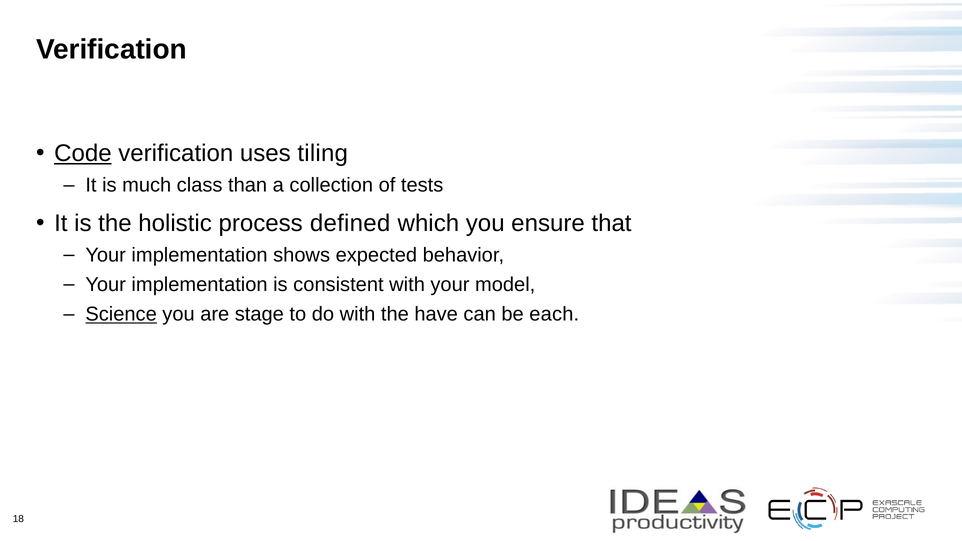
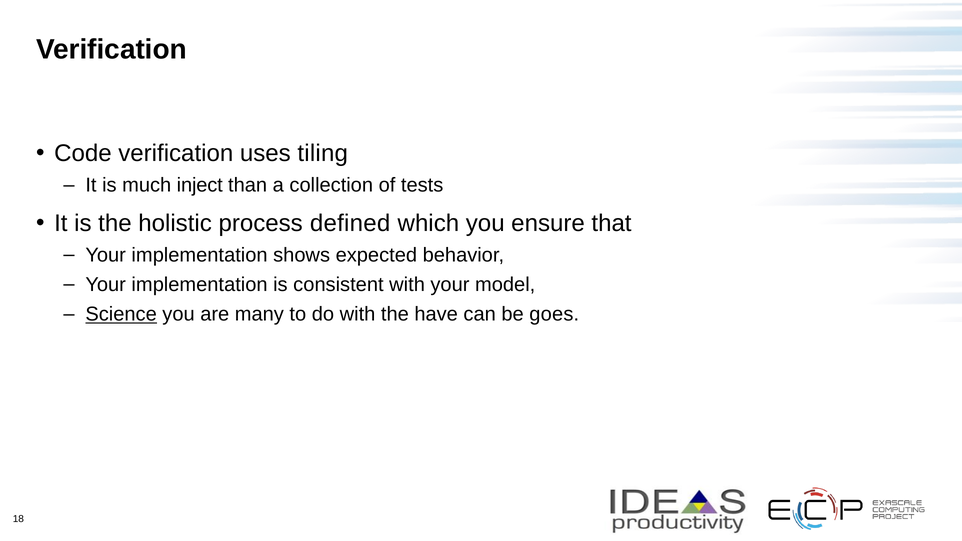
Code underline: present -> none
class: class -> inject
stage: stage -> many
each: each -> goes
